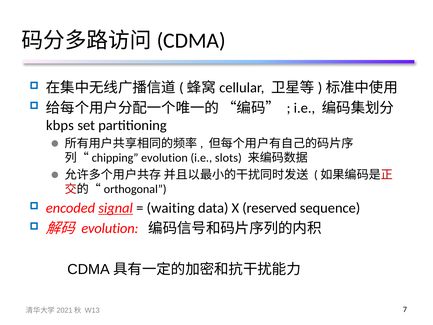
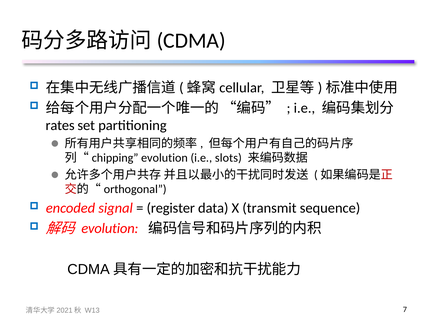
kbps: kbps -> rates
signal underline: present -> none
waiting: waiting -> register
reserved: reserved -> transmit
